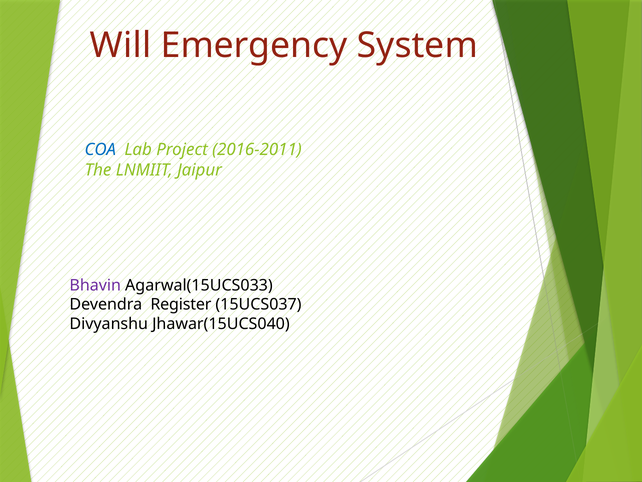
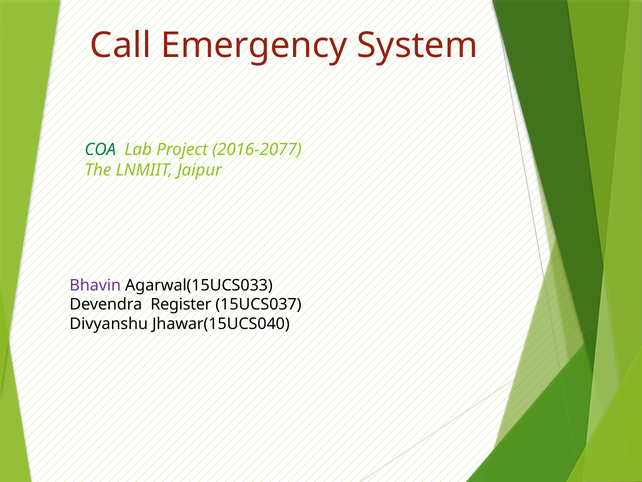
Will: Will -> Call
COA colour: blue -> green
2016-2011: 2016-2011 -> 2016-2077
